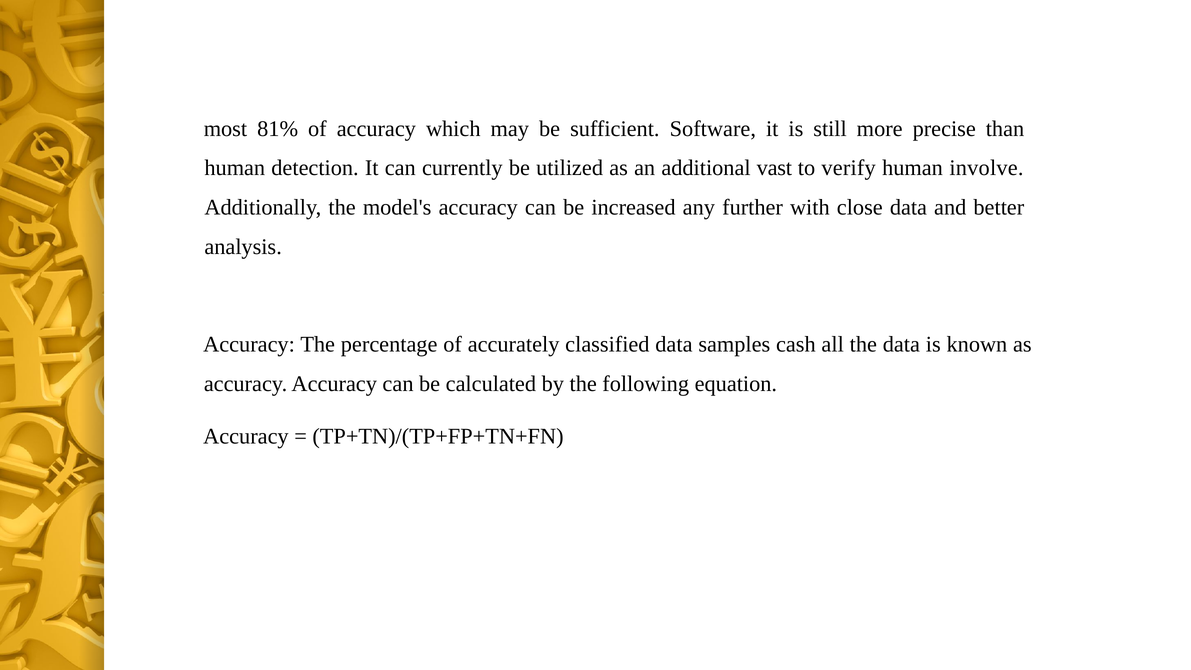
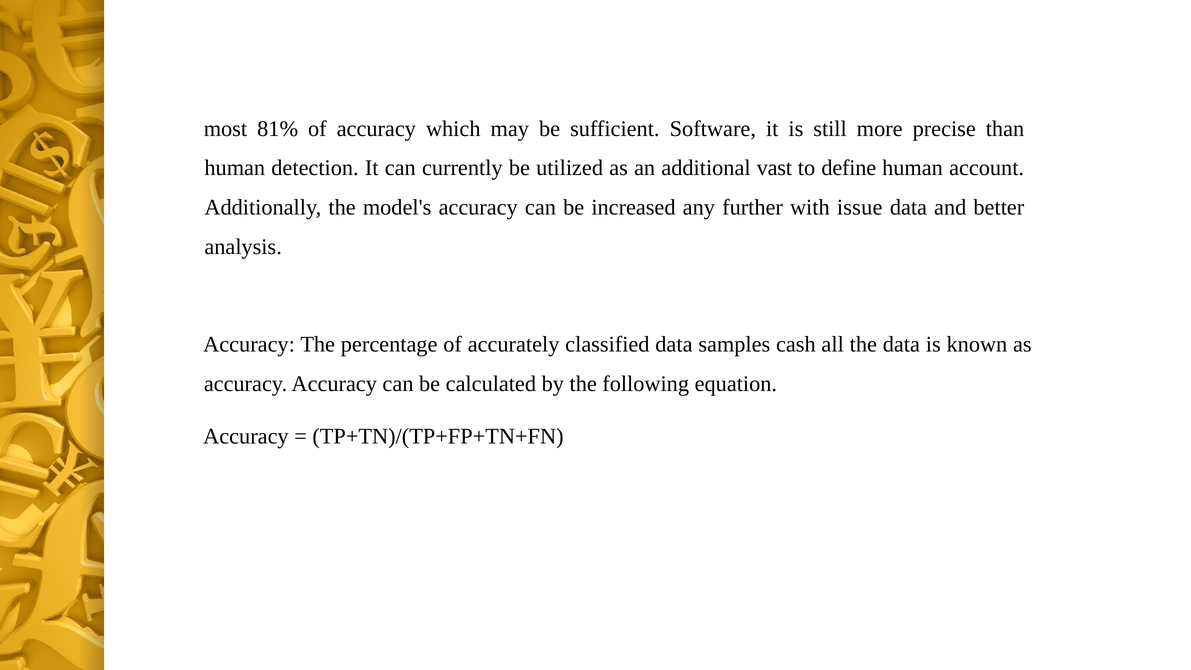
verify: verify -> define
involve: involve -> account
close: close -> issue
